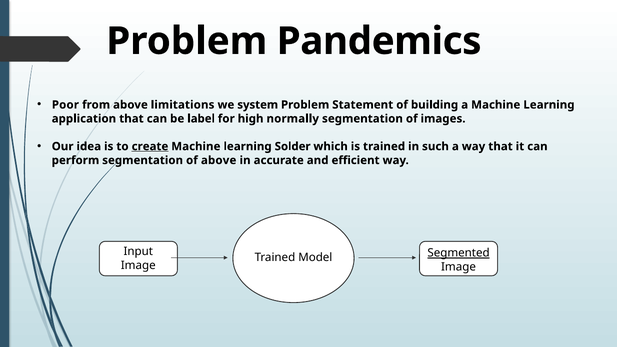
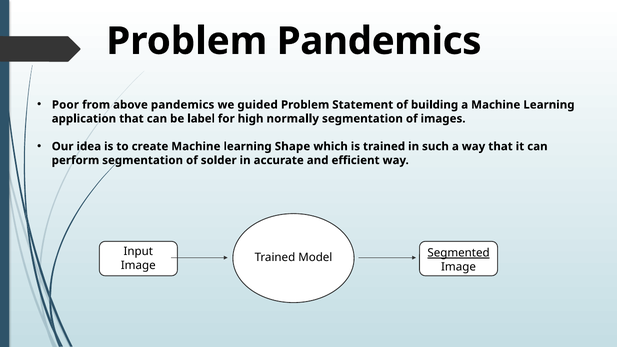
above limitations: limitations -> pandemics
system: system -> guided
create underline: present -> none
Solder: Solder -> Shape
of above: above -> solder
